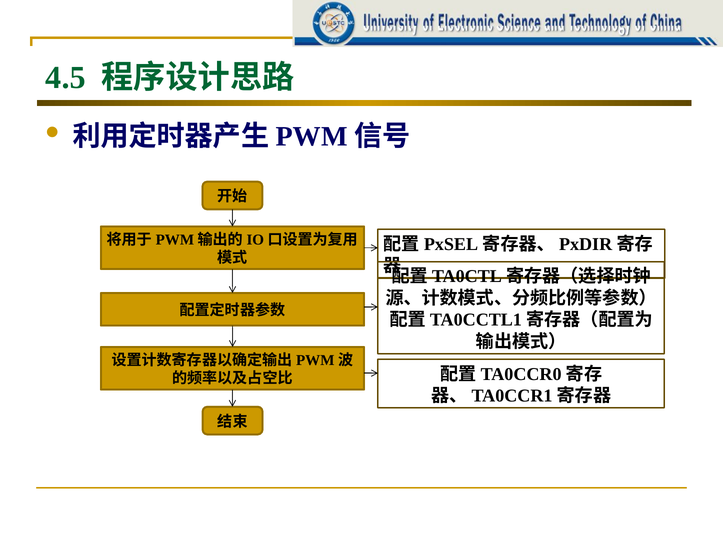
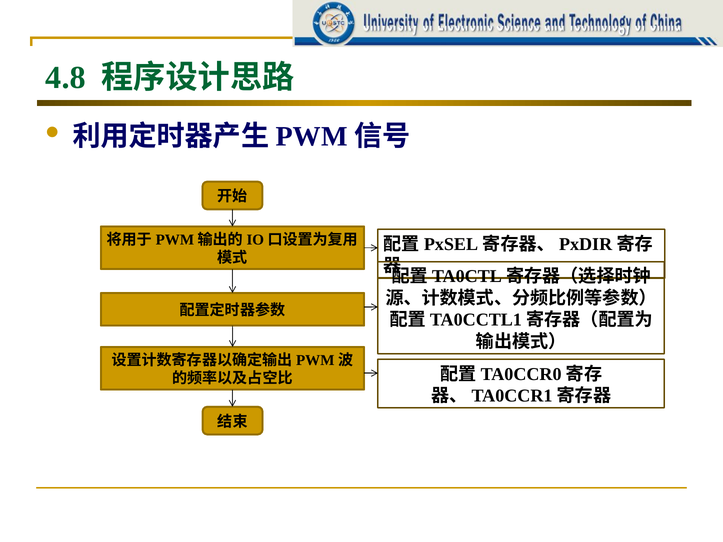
4.5: 4.5 -> 4.8
